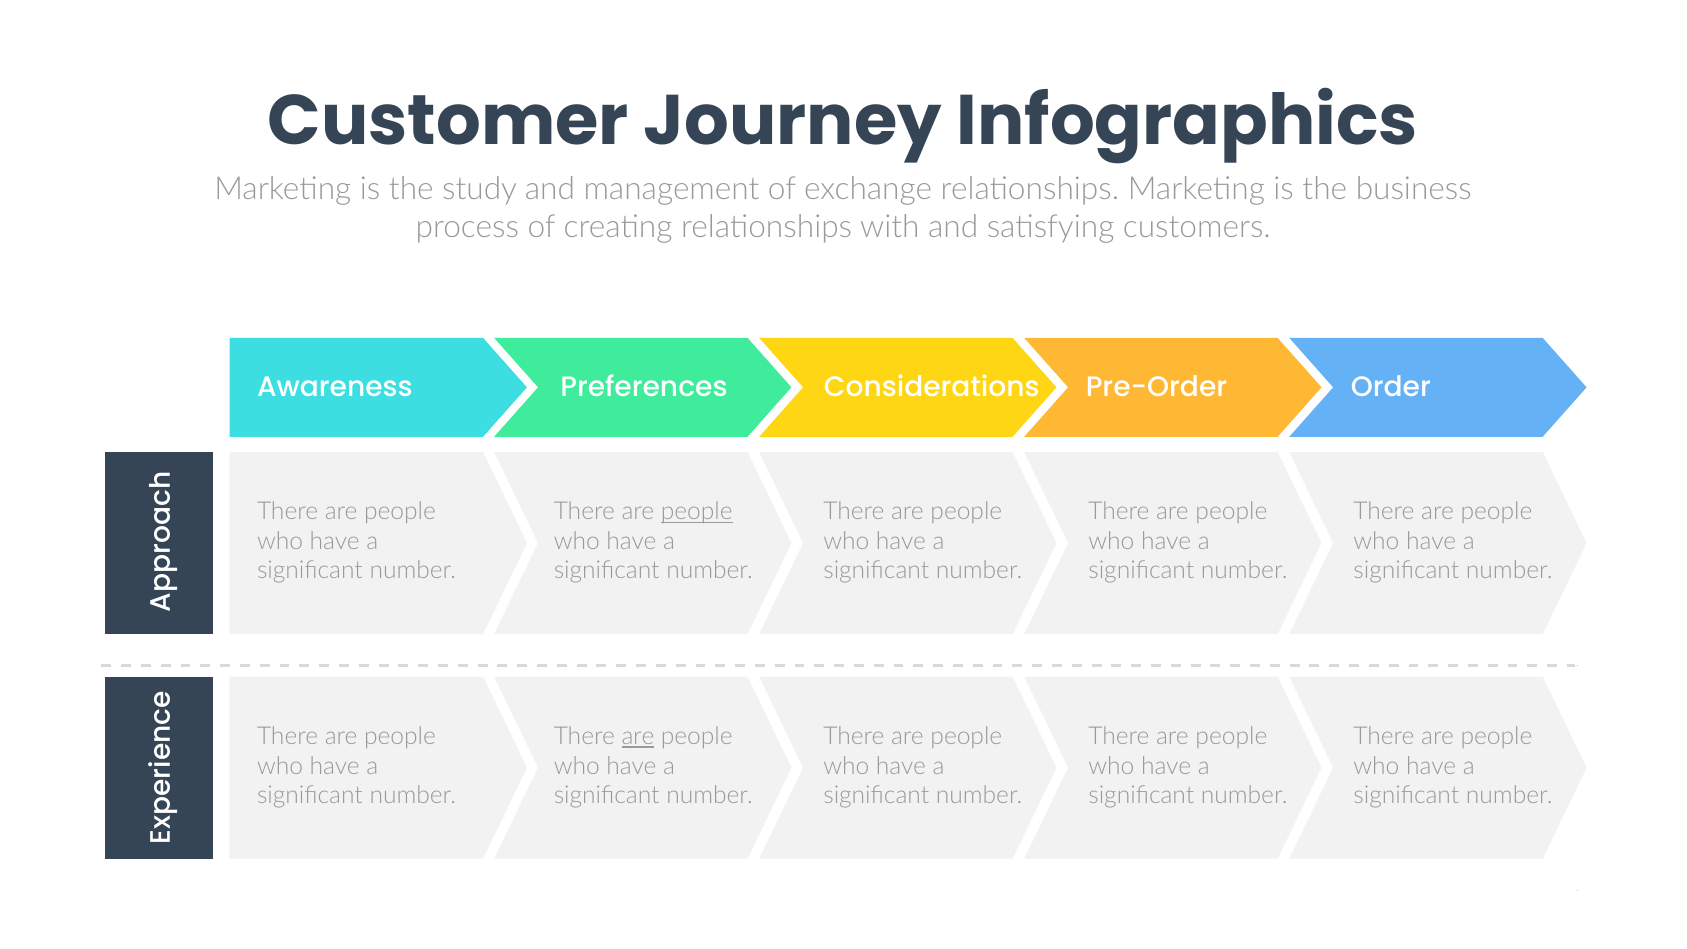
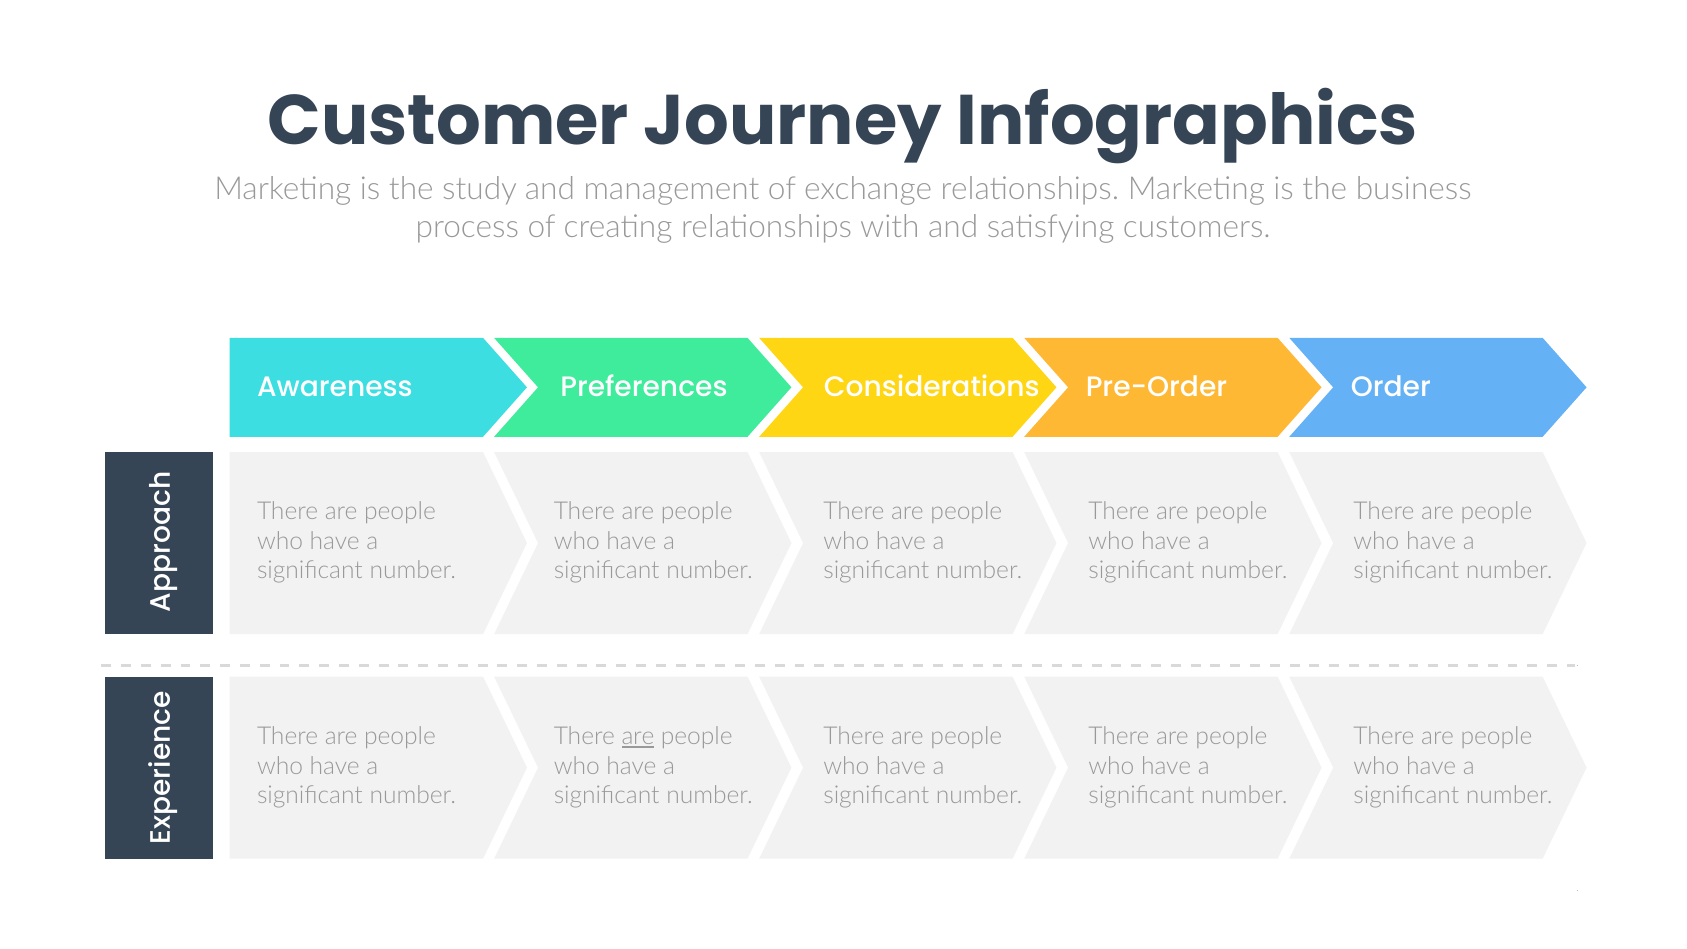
people at (697, 512) underline: present -> none
